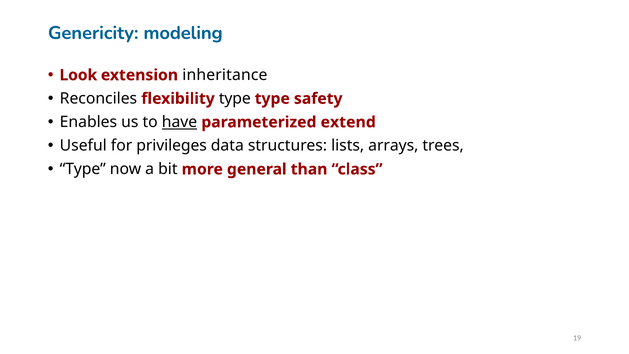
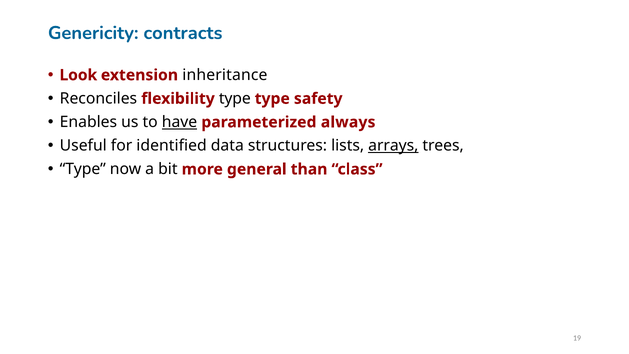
modeling: modeling -> contracts
extend: extend -> always
privileges: privileges -> identified
arrays underline: none -> present
